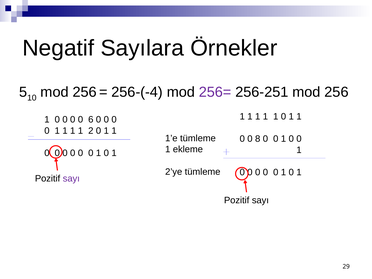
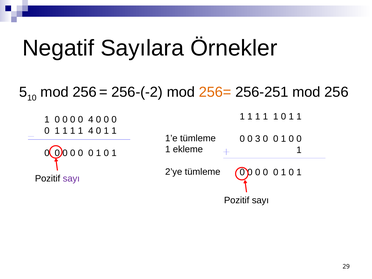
256-(-4: 256-(-4 -> 256-(-2
256= colour: purple -> orange
0 6: 6 -> 4
1 2: 2 -> 4
8: 8 -> 3
